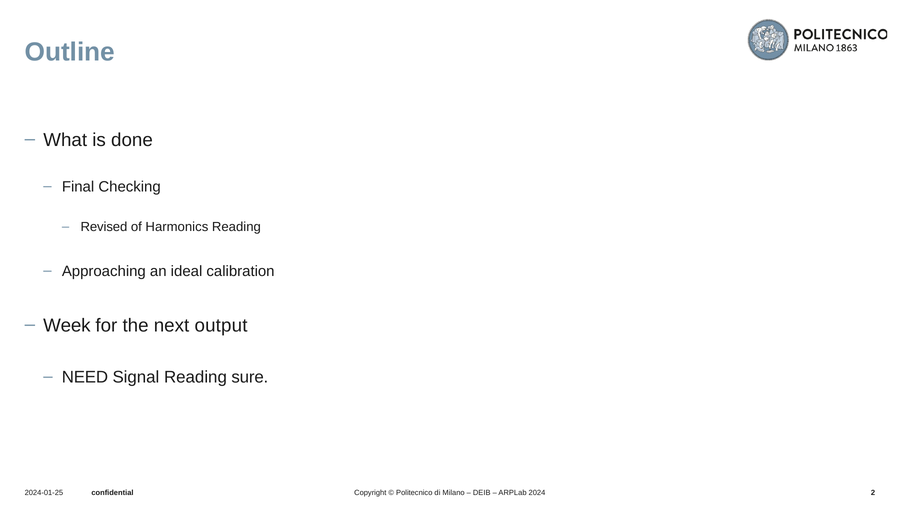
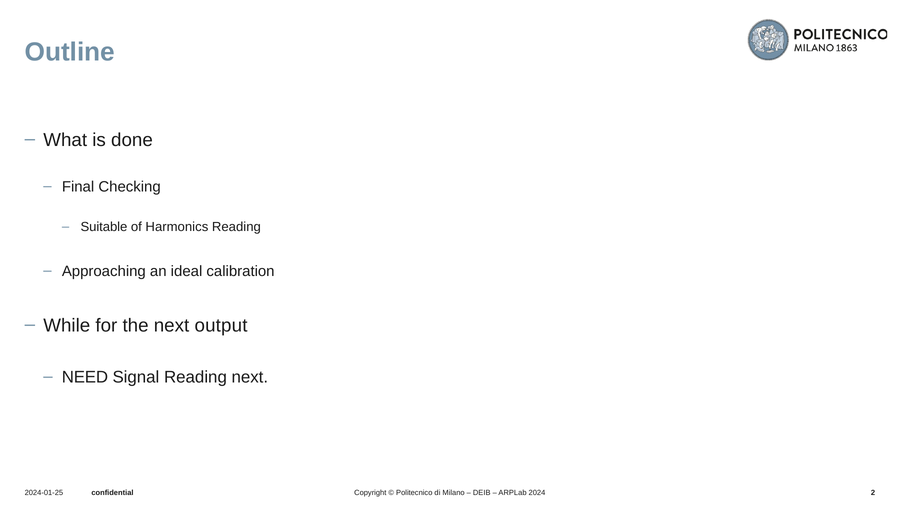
Revised: Revised -> Suitable
Week: Week -> While
Reading sure: sure -> next
